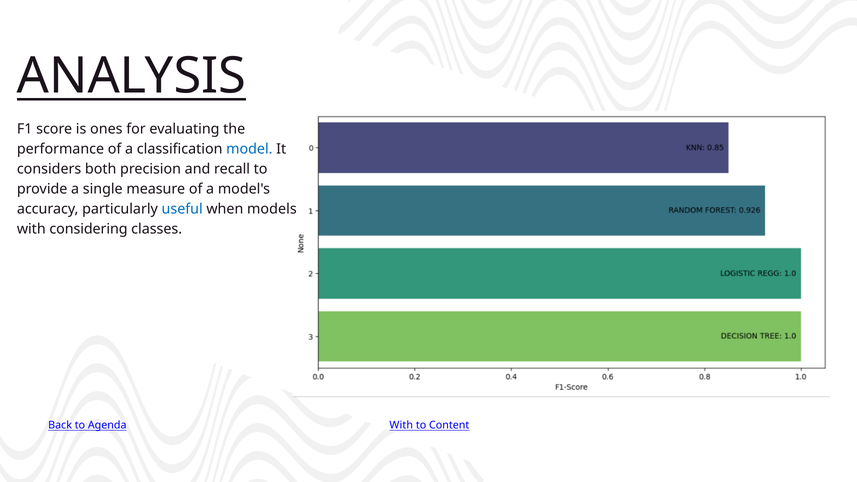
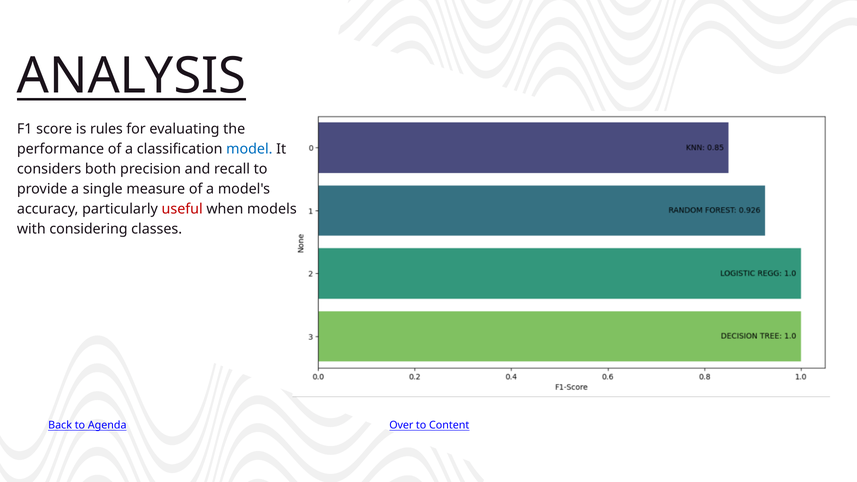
ones: ones -> rules
useful colour: blue -> red
With at (401, 425): With -> Over
